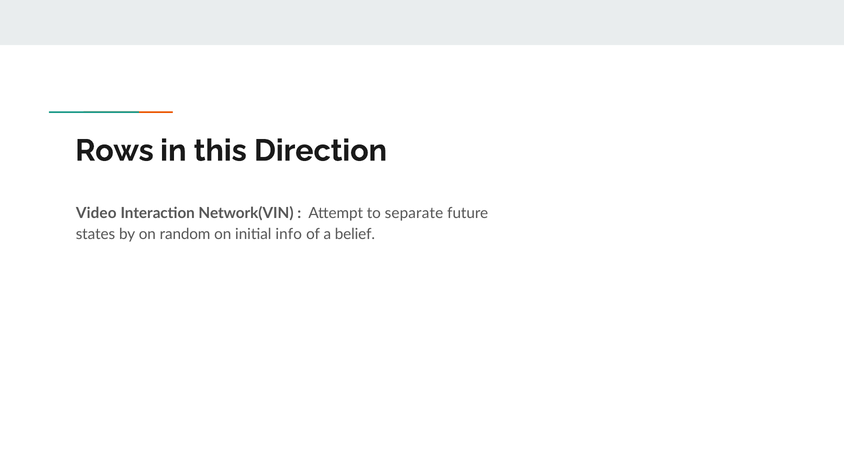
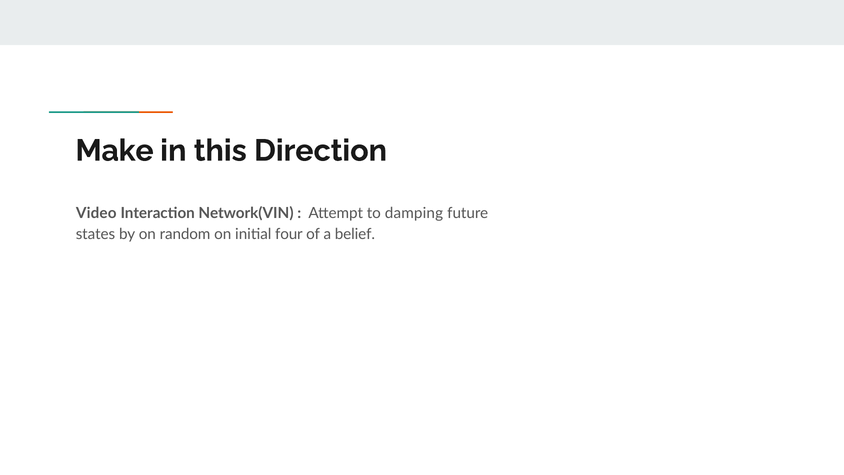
Rows: Rows -> Make
separate: separate -> damping
info: info -> four
